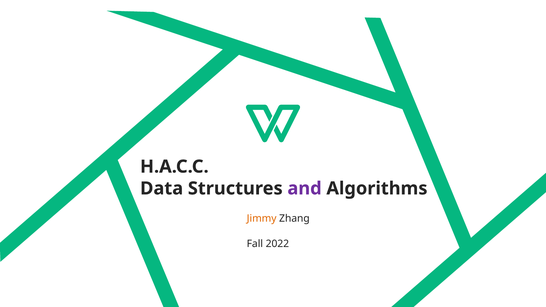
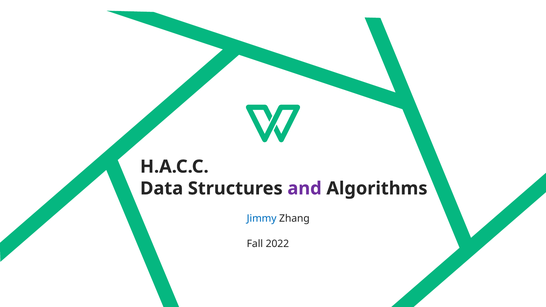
Jimmy colour: orange -> blue
